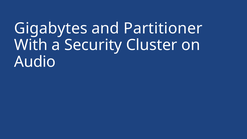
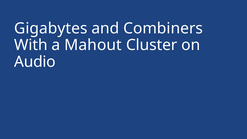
Partitioner: Partitioner -> Combiners
Security: Security -> Mahout
